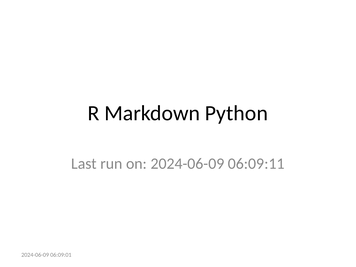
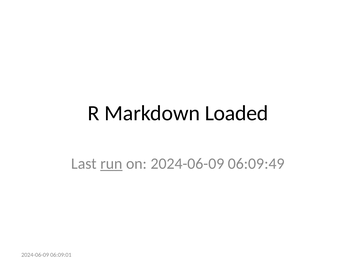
Python: Python -> Loaded
run underline: none -> present
06:09:11: 06:09:11 -> 06:09:49
